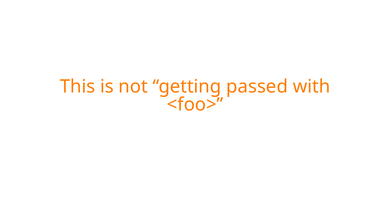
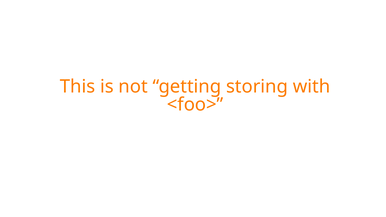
passed: passed -> storing
